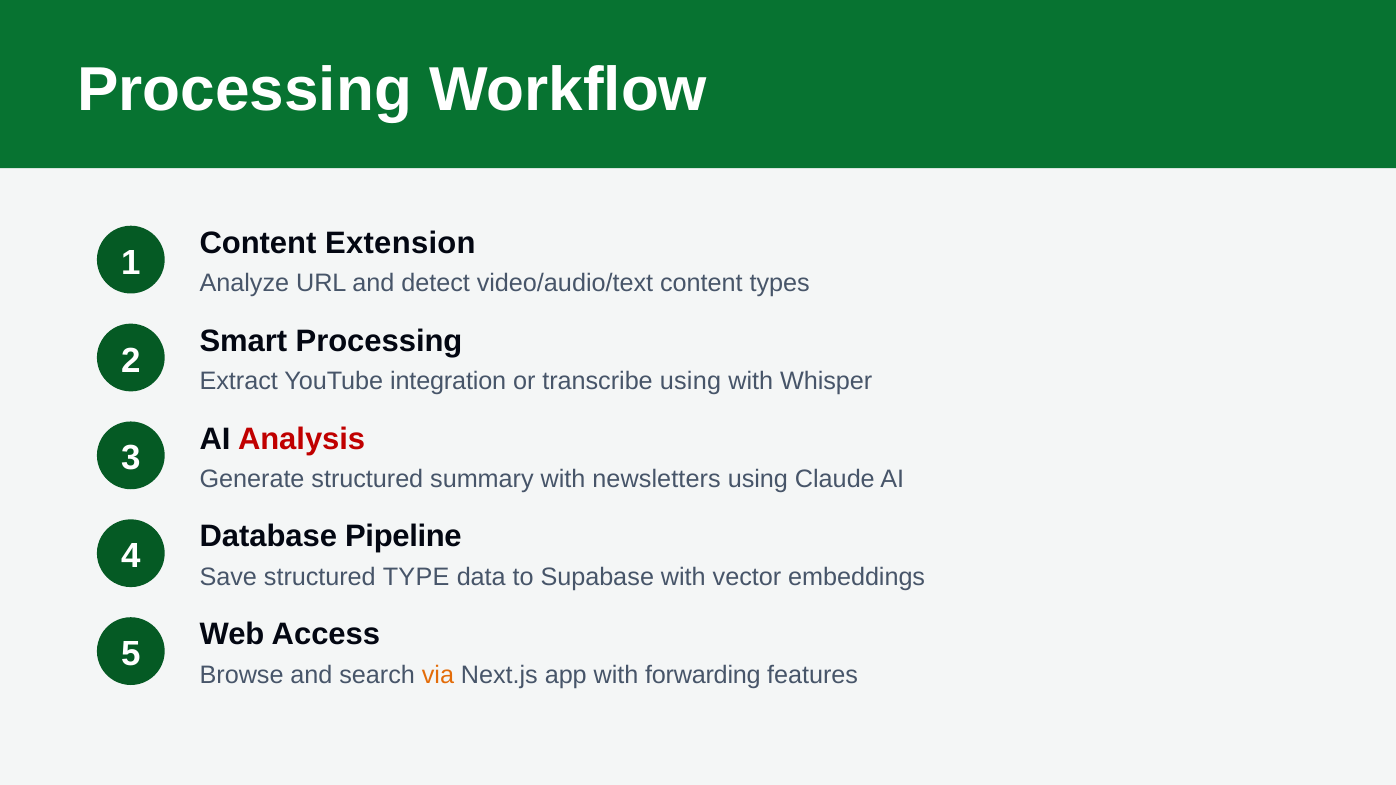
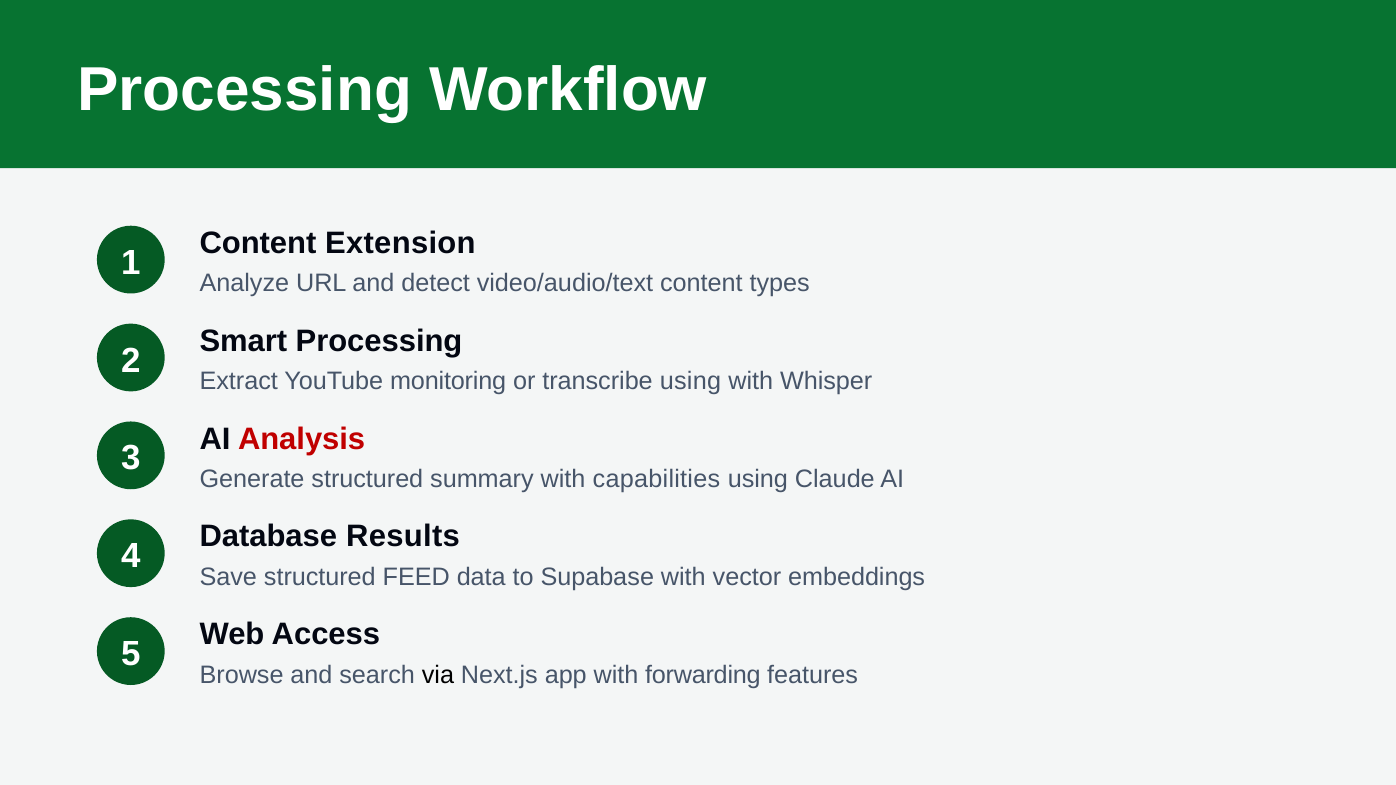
integration: integration -> monitoring
newsletters: newsletters -> capabilities
Pipeline: Pipeline -> Results
TYPE: TYPE -> FEED
via colour: orange -> black
